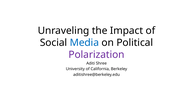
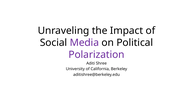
Media colour: blue -> purple
